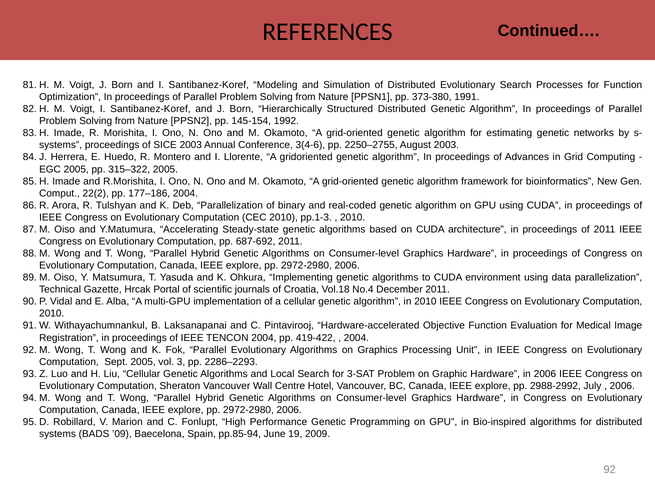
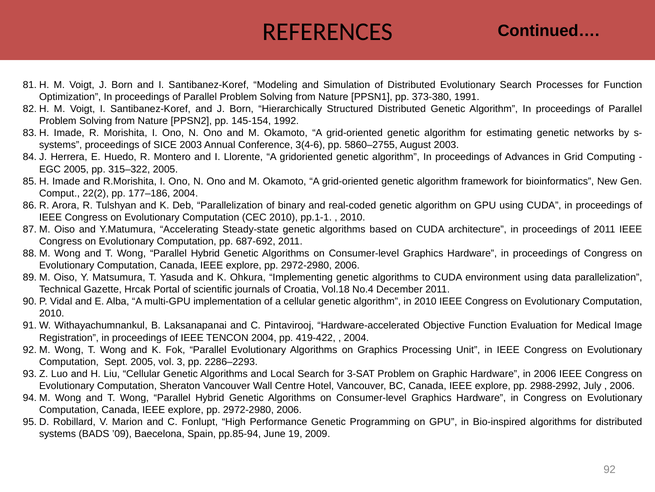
2250–2755: 2250–2755 -> 5860–2755
pp.1-3: pp.1-3 -> pp.1-1
